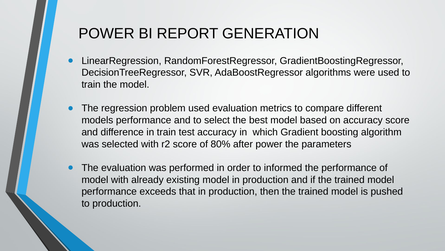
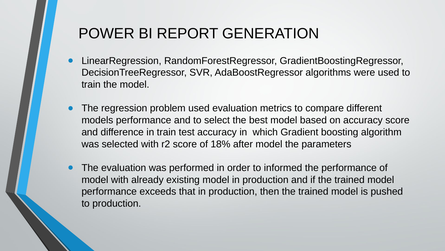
80%: 80% -> 18%
after power: power -> model
